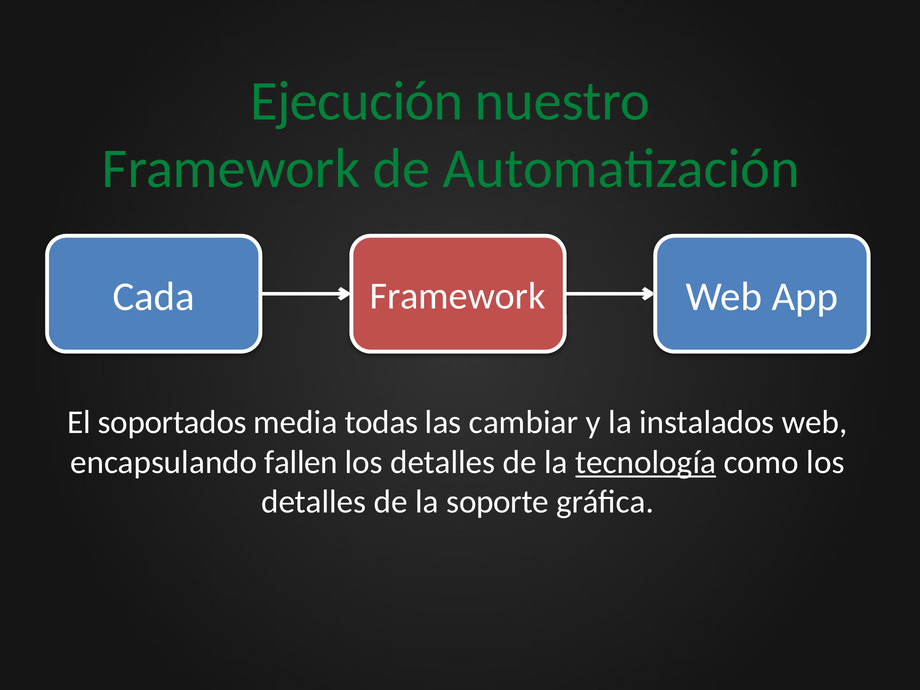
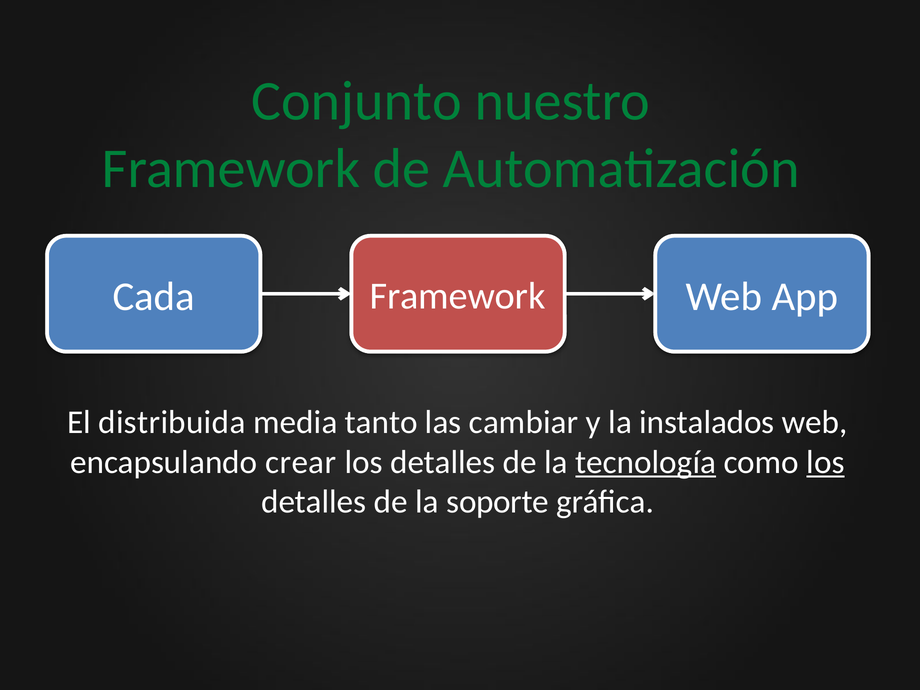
Ejecución: Ejecución -> Conjunto
soportados: soportados -> distribuida
todas: todas -> tanto
fallen: fallen -> crear
los at (825, 462) underline: none -> present
